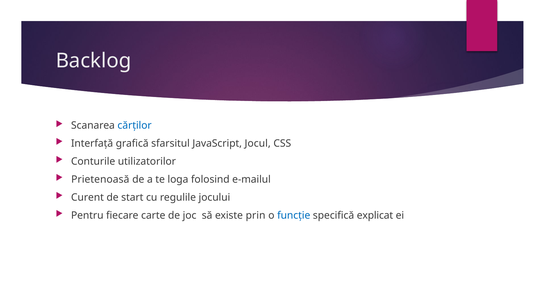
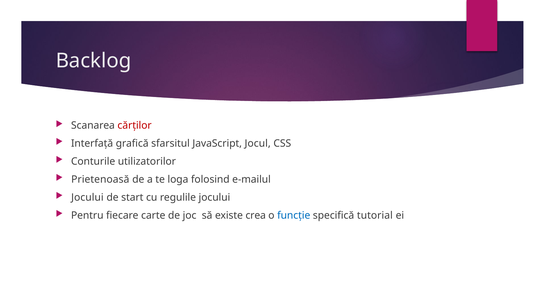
cărților colour: blue -> red
Curent at (87, 197): Curent -> Jocului
prin: prin -> crea
explicat: explicat -> tutorial
